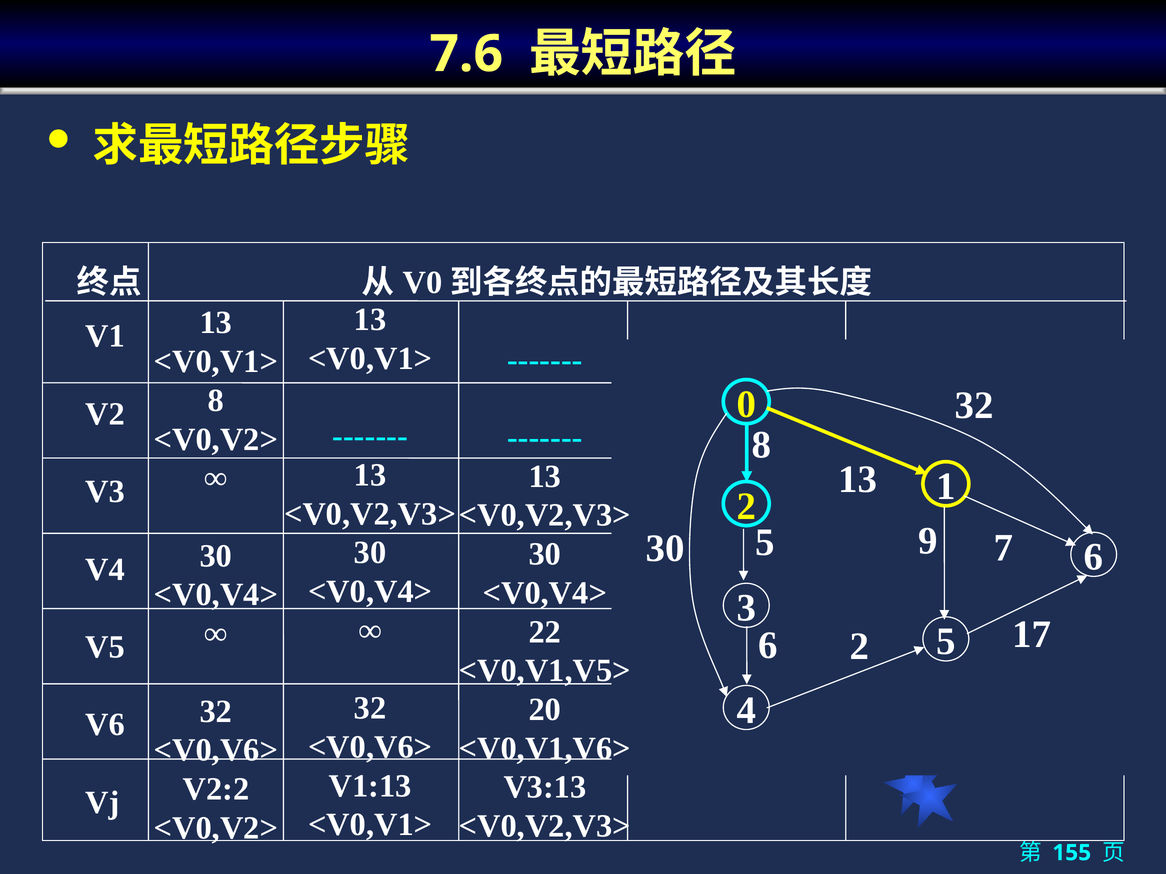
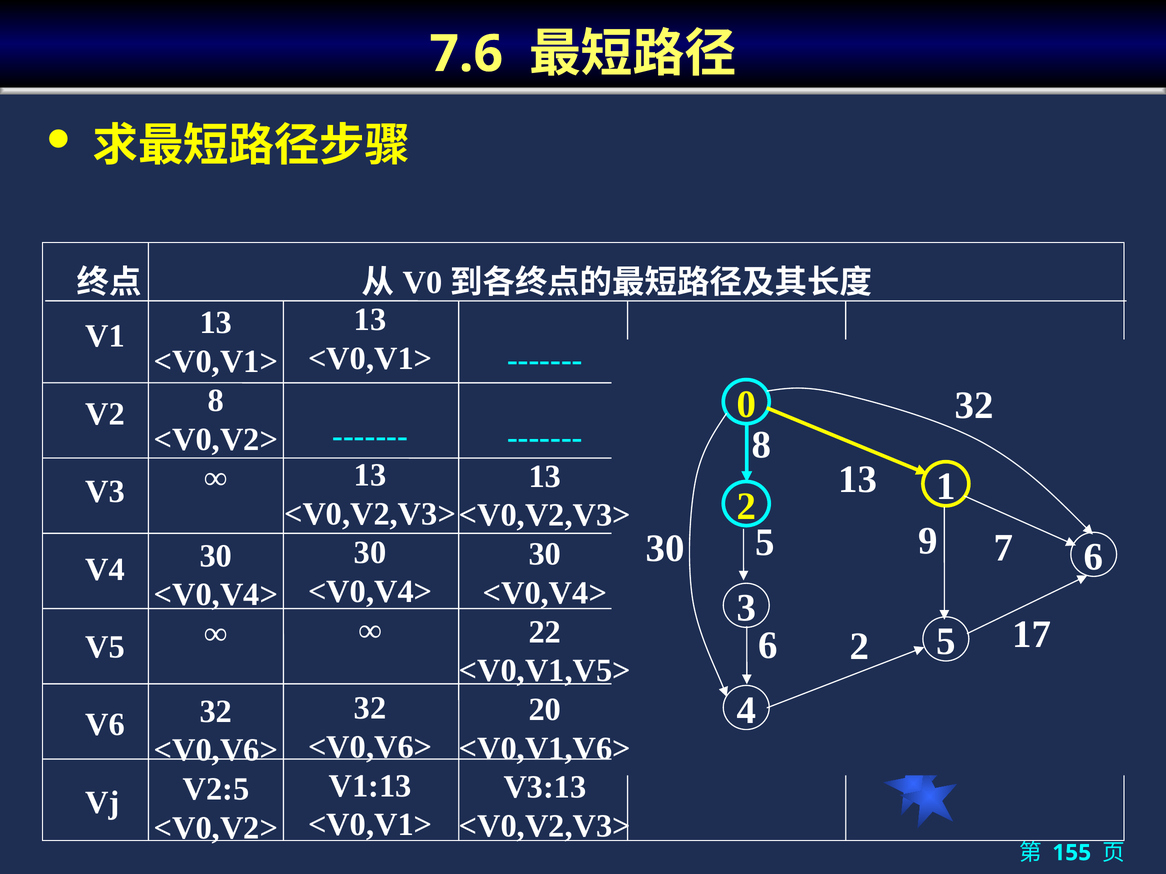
V2:2: V2:2 -> V2:5
